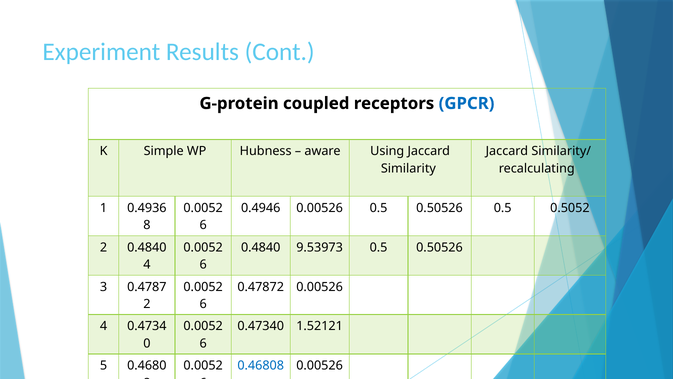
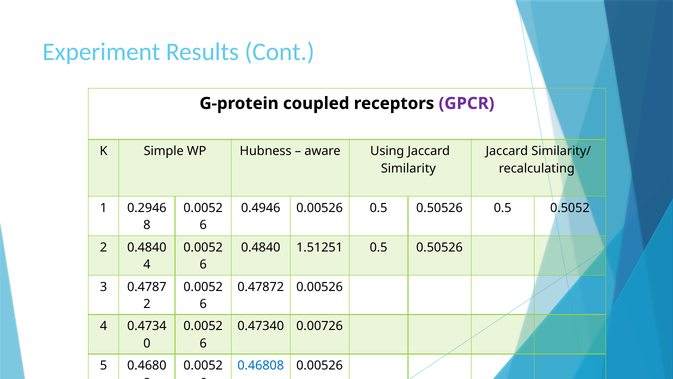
GPCR colour: blue -> purple
0.4936: 0.4936 -> 0.2946
9.53973: 9.53973 -> 1.51251
1.52121: 1.52121 -> 0.00726
